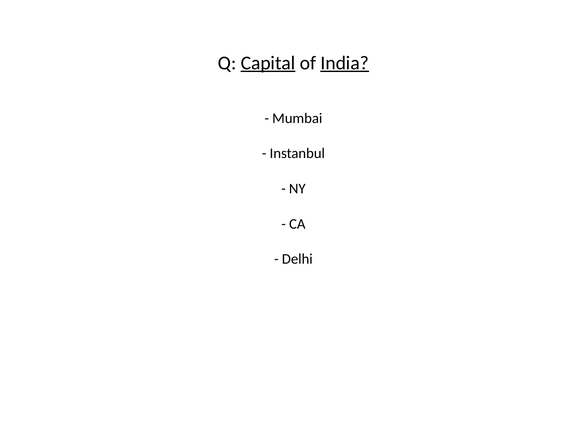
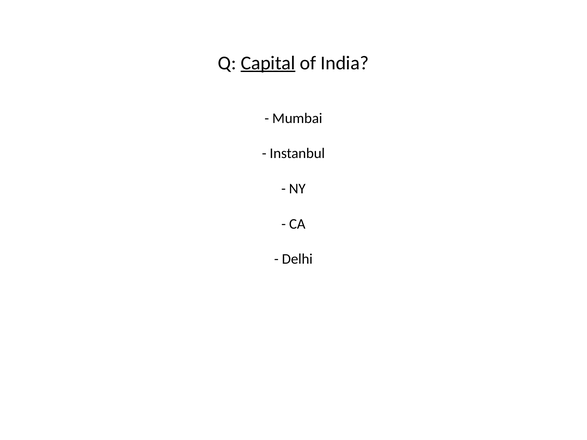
India underline: present -> none
